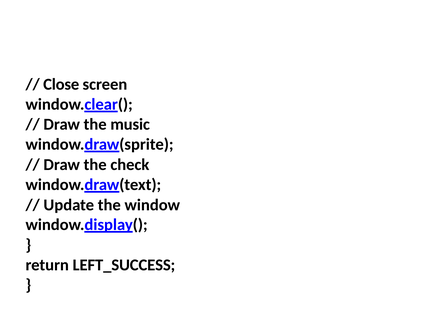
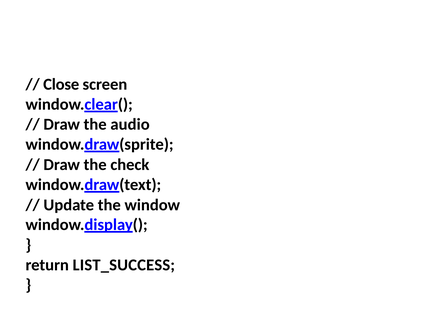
music: music -> audio
LEFT_SUCCESS: LEFT_SUCCESS -> LIST_SUCCESS
